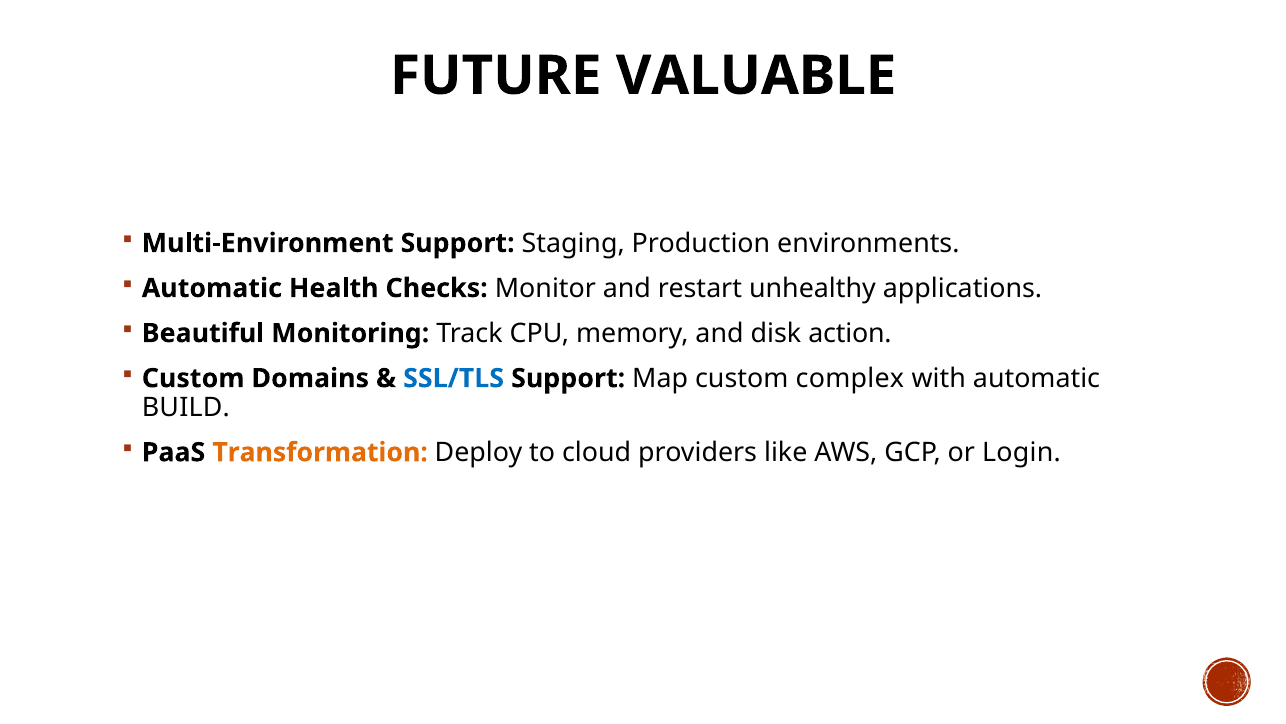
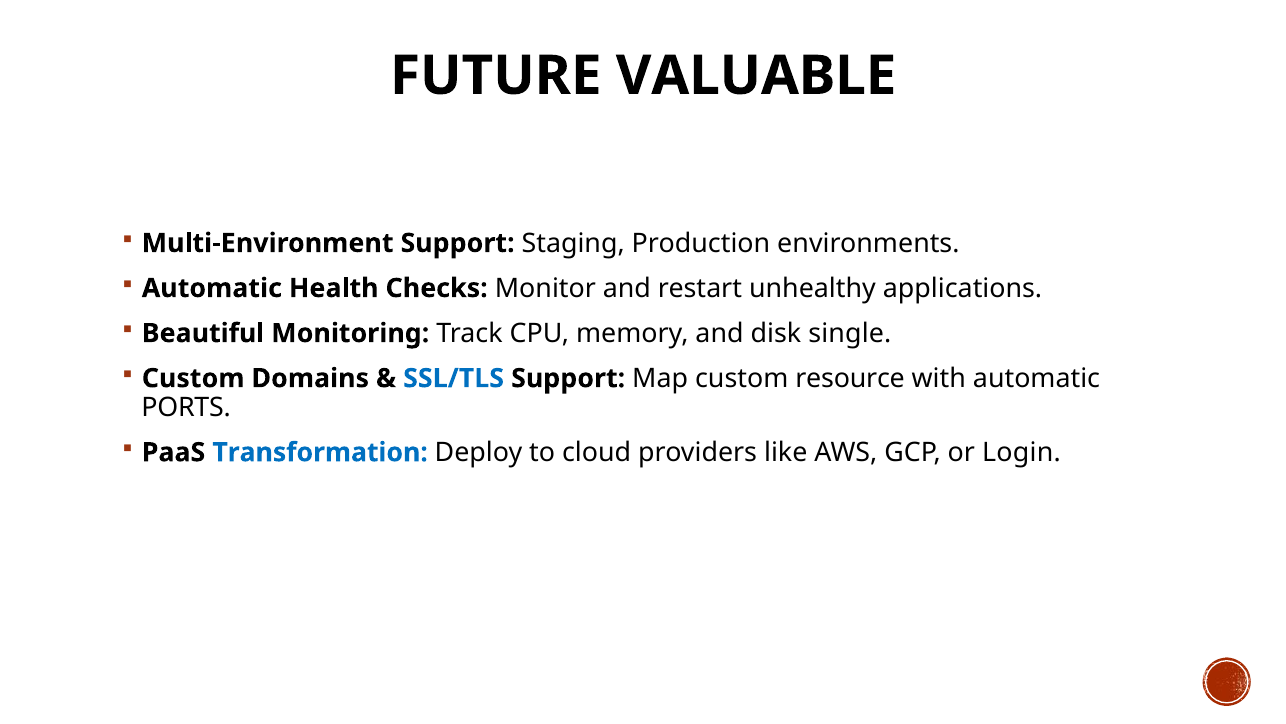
action: action -> single
complex: complex -> resource
BUILD: BUILD -> PORTS
Transformation colour: orange -> blue
